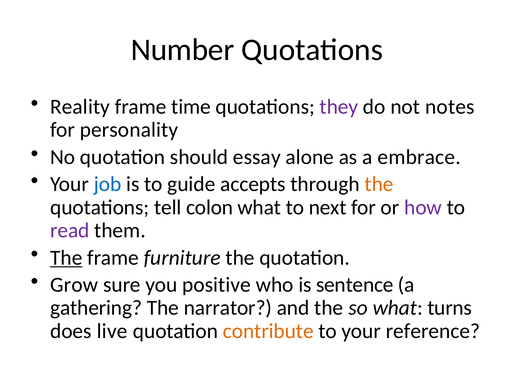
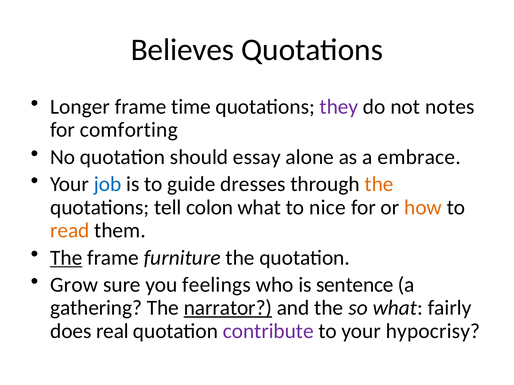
Number: Number -> Believes
Reality: Reality -> Longer
personality: personality -> comforting
accepts: accepts -> dresses
next: next -> nice
how colour: purple -> orange
read colour: purple -> orange
positive: positive -> feelings
narrator underline: none -> present
turns: turns -> fairly
live: live -> real
contribute colour: orange -> purple
reference: reference -> hypocrisy
